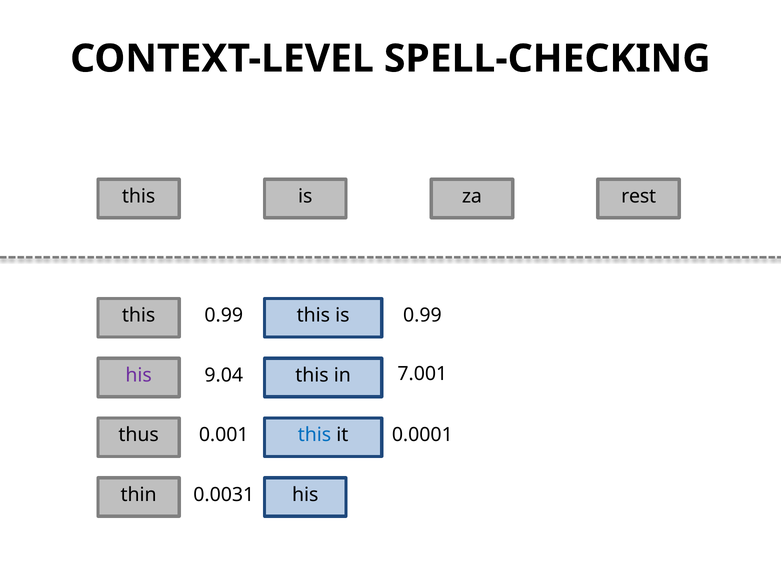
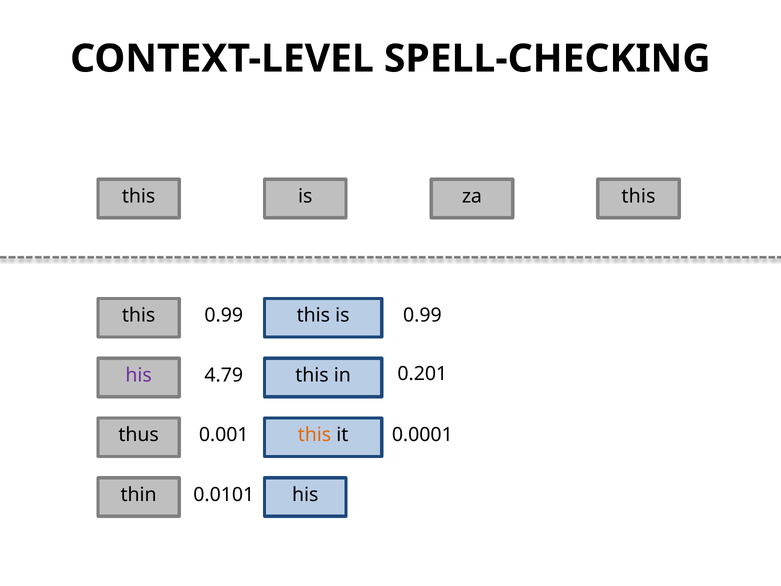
za rest: rest -> this
7.001: 7.001 -> 0.201
9.04: 9.04 -> 4.79
this at (314, 435) colour: blue -> orange
0.0031: 0.0031 -> 0.0101
